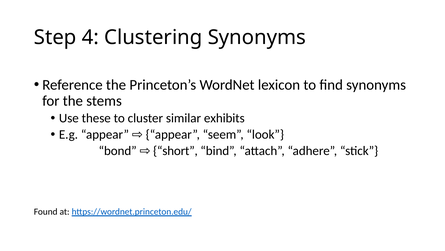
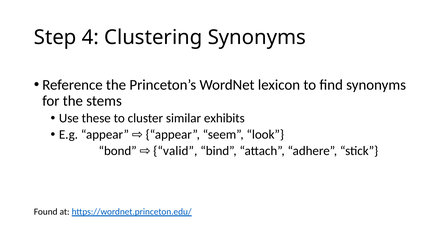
short: short -> valid
